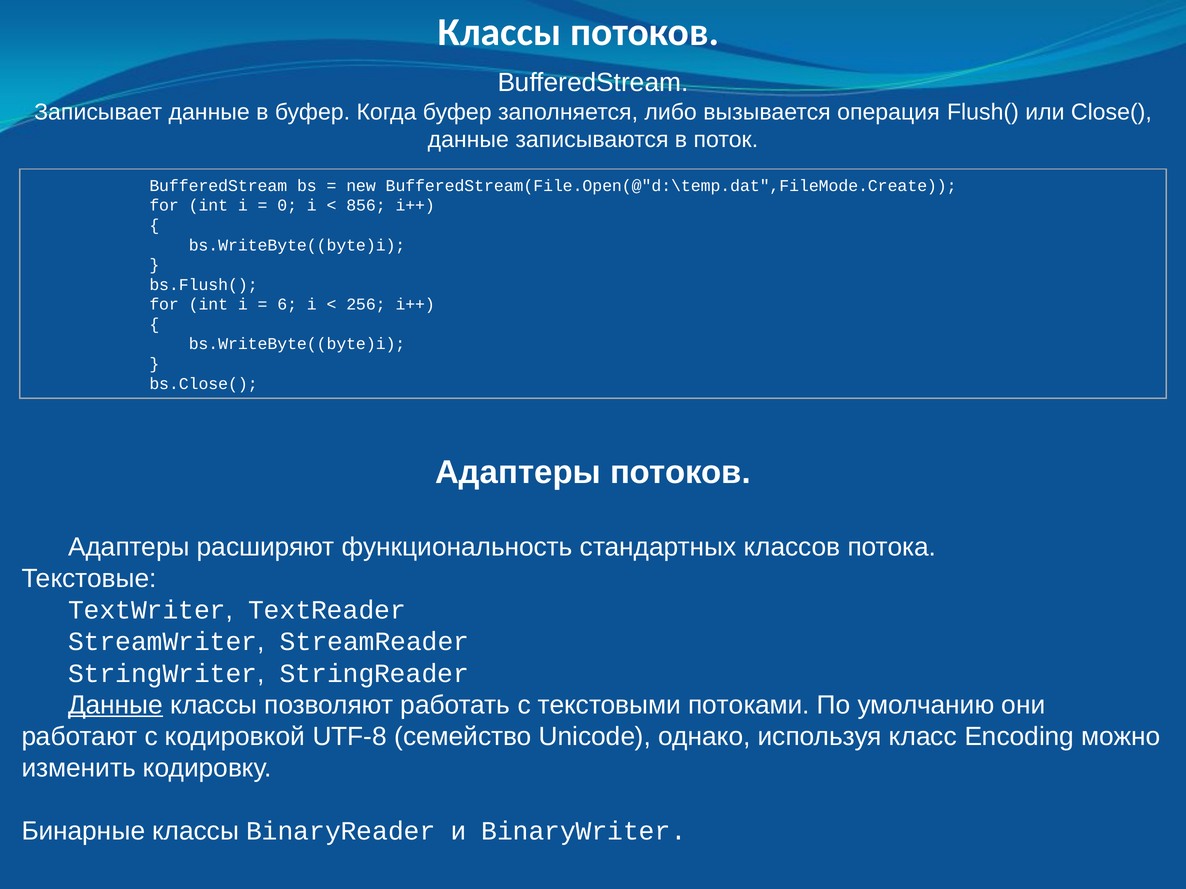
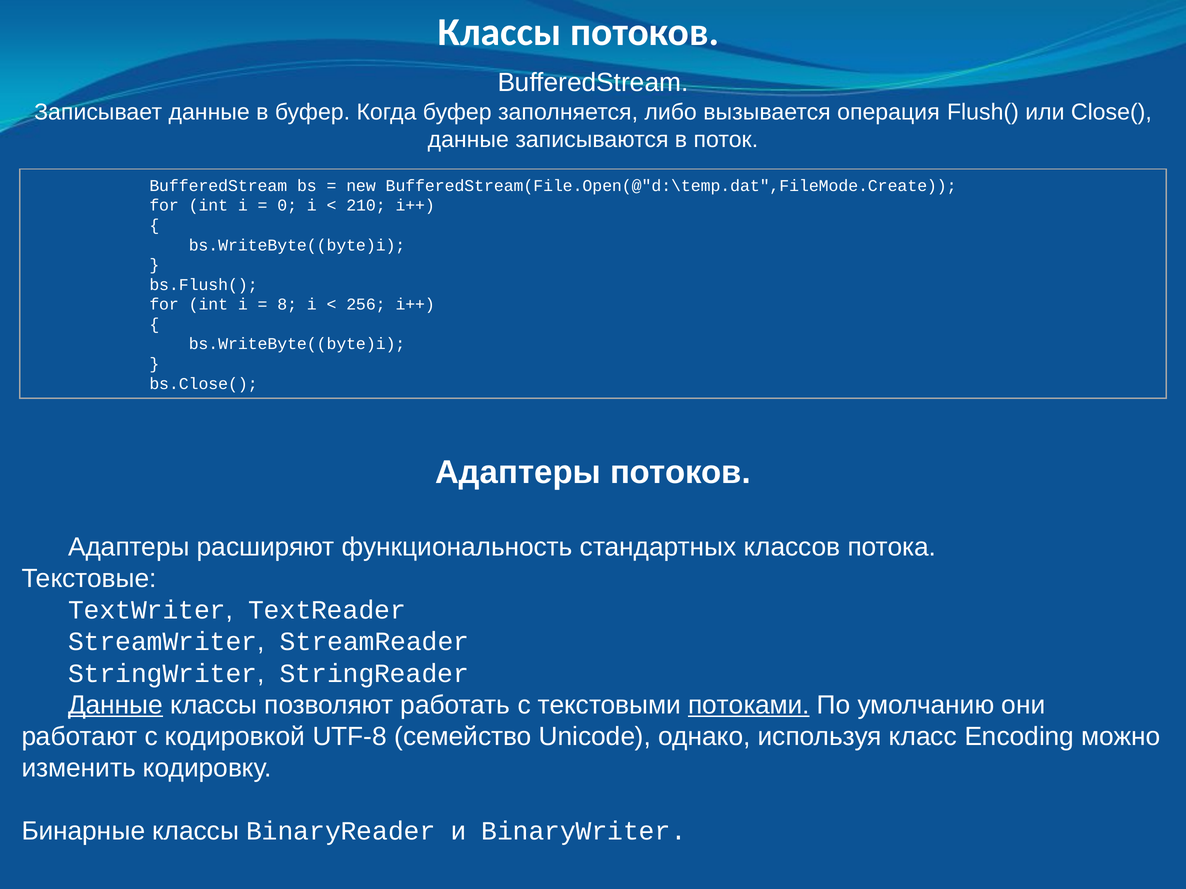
856: 856 -> 210
6: 6 -> 8
потоками underline: none -> present
